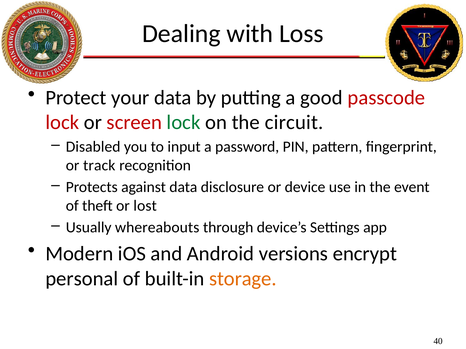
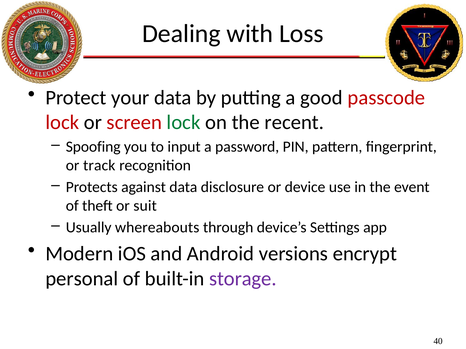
circuit: circuit -> recent
Disabled: Disabled -> Spoofing
lost: lost -> suit
storage colour: orange -> purple
